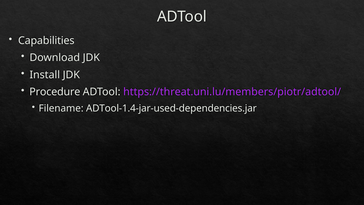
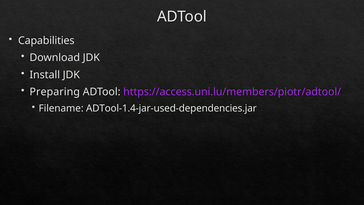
Procedure: Procedure -> Preparing
https://threat.uni.lu/members/piotr/adtool/: https://threat.uni.lu/members/piotr/adtool/ -> https://access.uni.lu/members/piotr/adtool/
